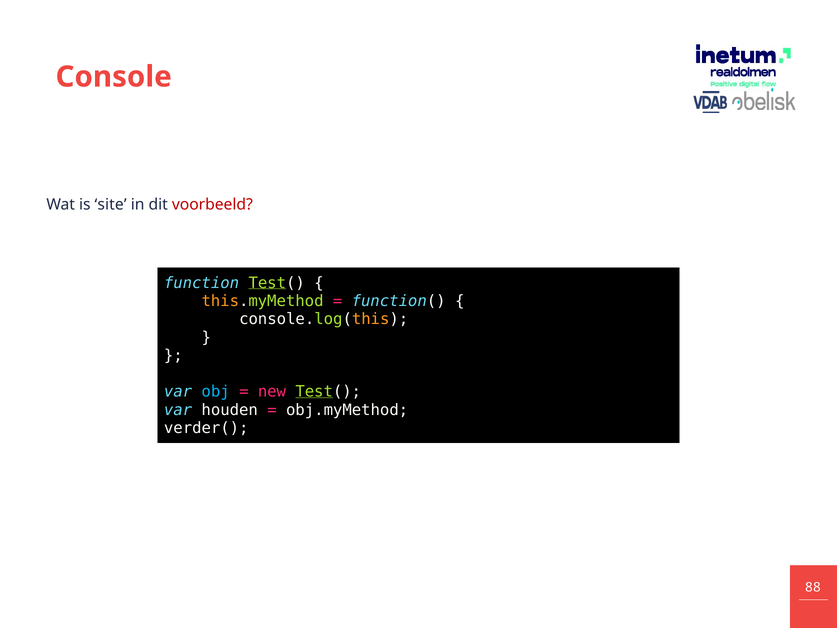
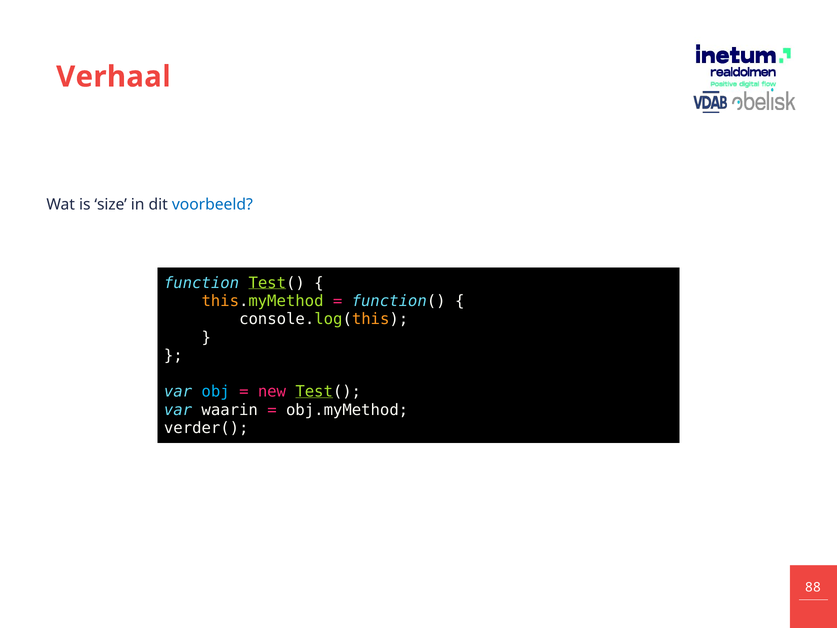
Console: Console -> Verhaal
site: site -> size
voorbeeld colour: red -> blue
houden: houden -> waarin
